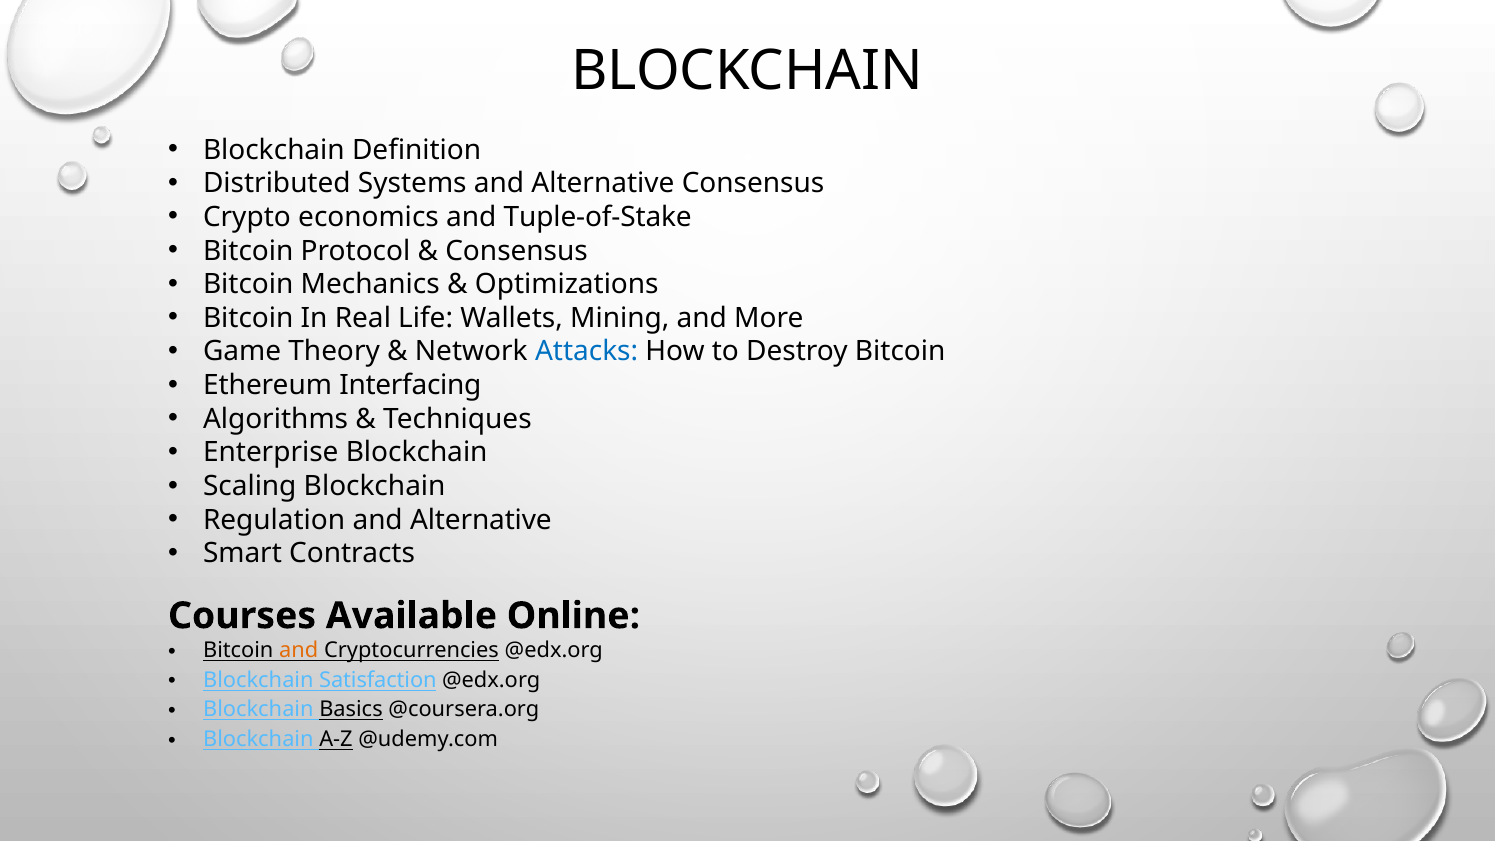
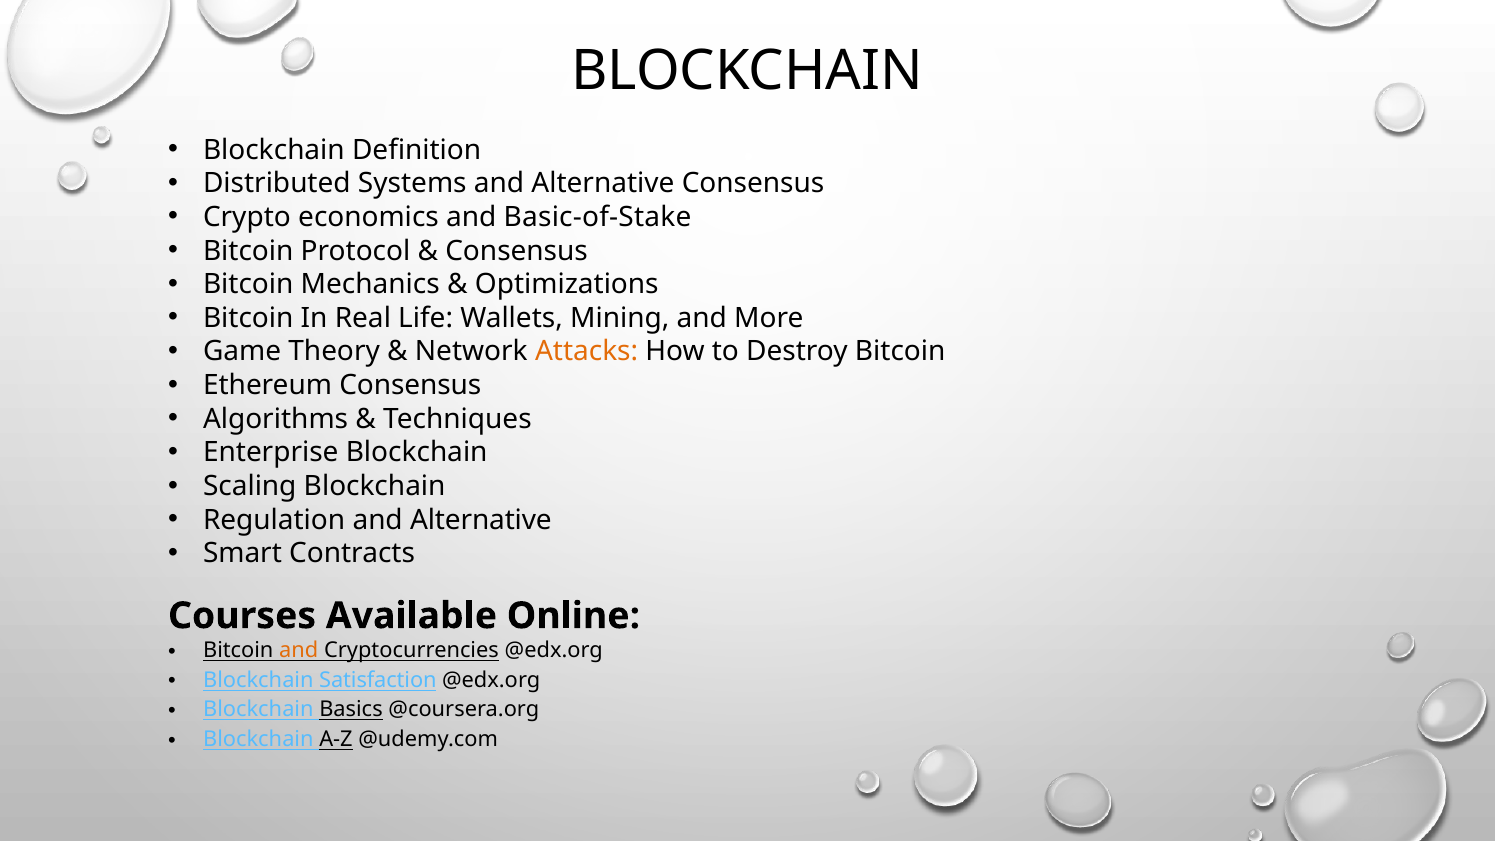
Tuple-of-Stake: Tuple-of-Stake -> Basic-of-Stake
Attacks colour: blue -> orange
Ethereum Interfacing: Interfacing -> Consensus
